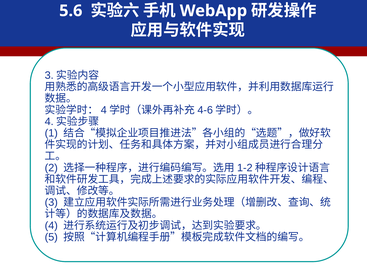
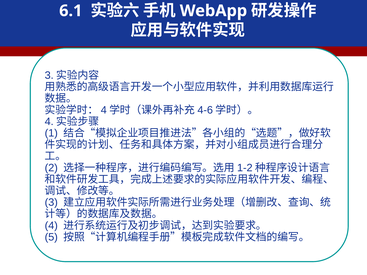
5.6: 5.6 -> 6.1
